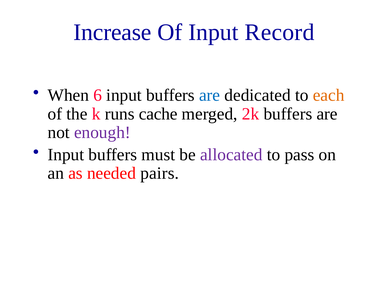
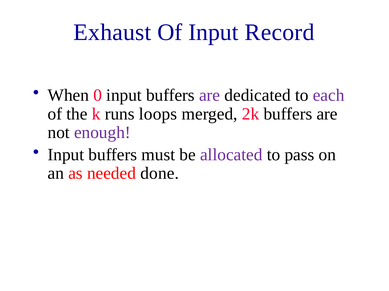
Increase: Increase -> Exhaust
6: 6 -> 0
are at (210, 95) colour: blue -> purple
each colour: orange -> purple
cache: cache -> loops
pairs: pairs -> done
